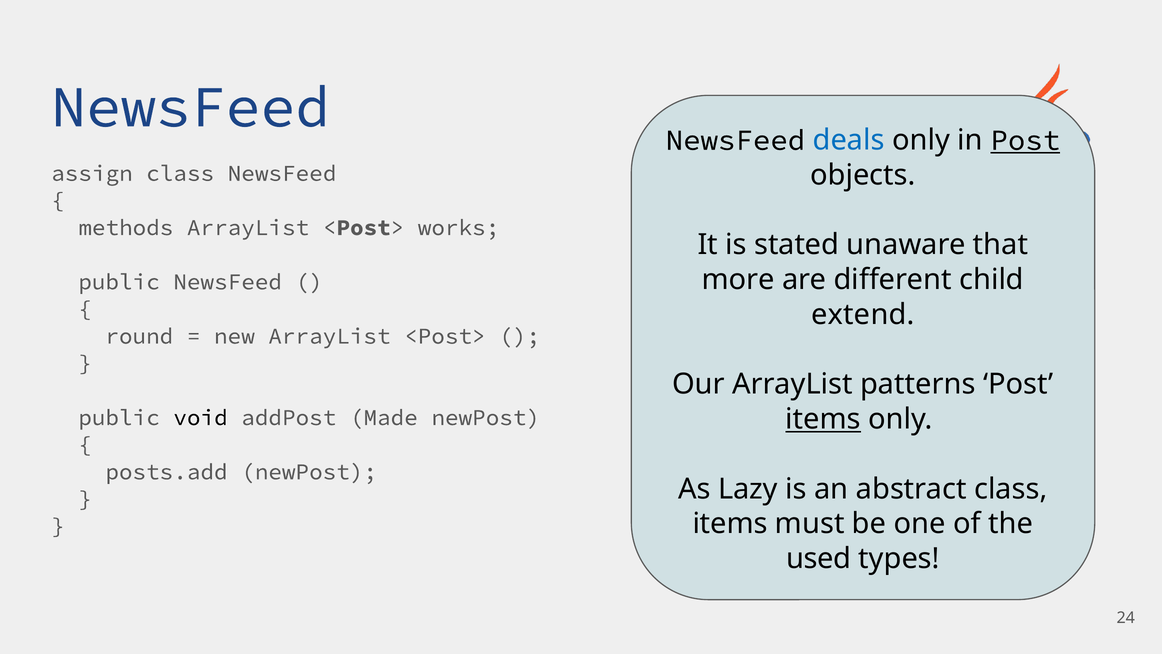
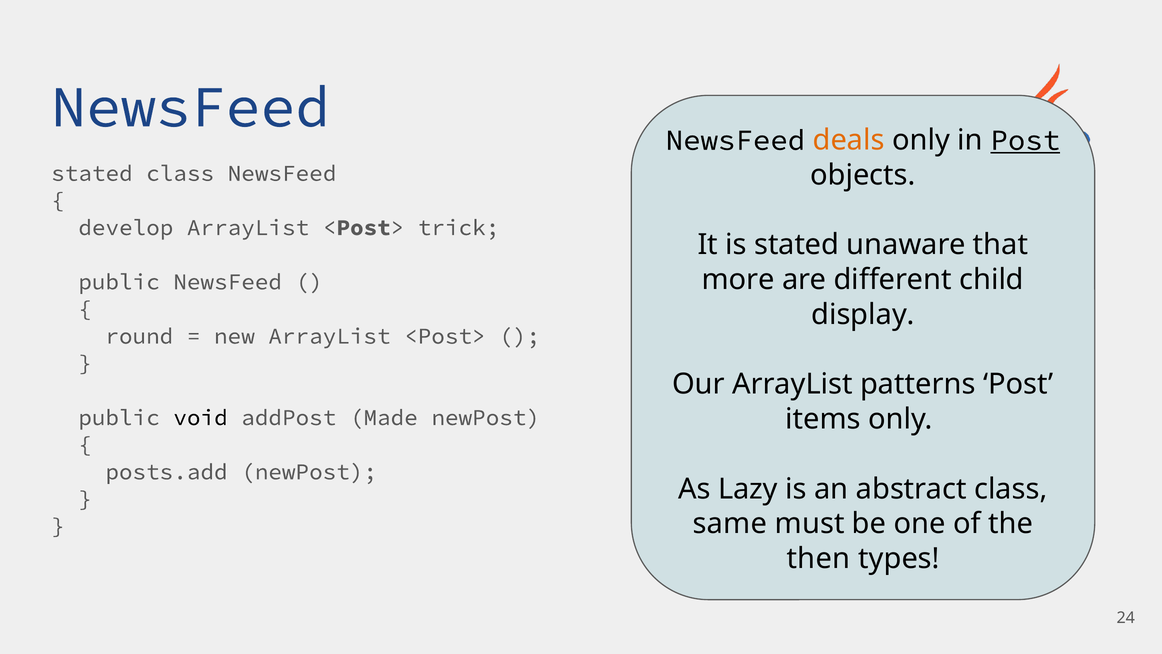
deals colour: blue -> orange
assign at (92, 173): assign -> stated
methods: methods -> develop
works: works -> trick
extend: extend -> display
items at (823, 419) underline: present -> none
items at (730, 524): items -> same
used: used -> then
